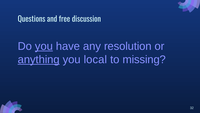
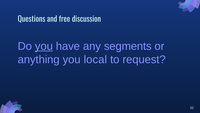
resolution: resolution -> segments
anything underline: present -> none
missing: missing -> request
